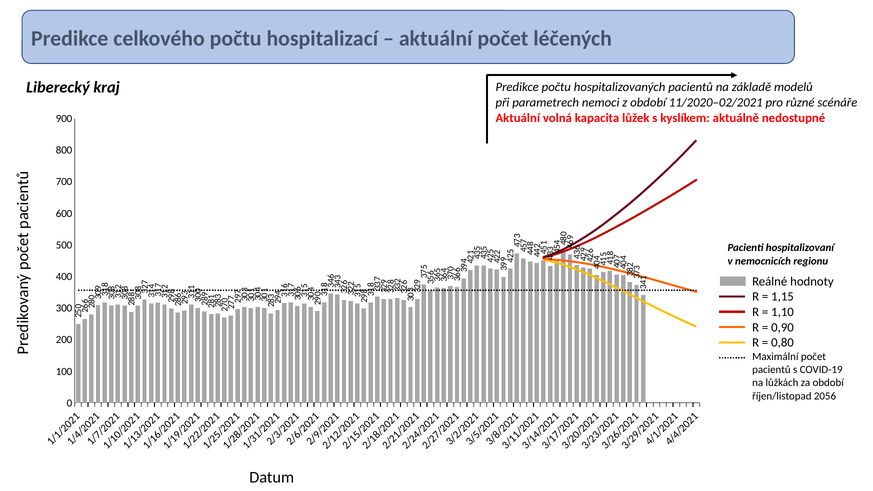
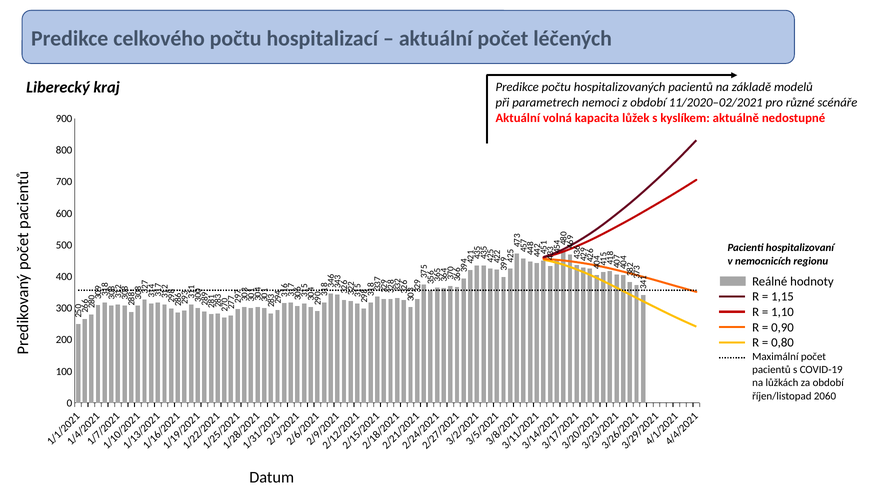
2056: 2056 -> 2060
